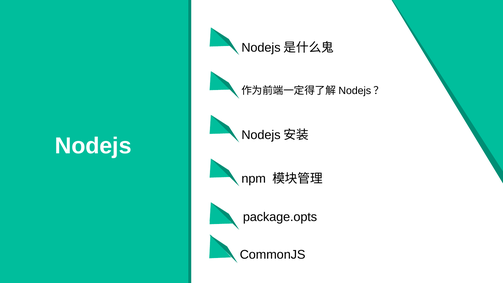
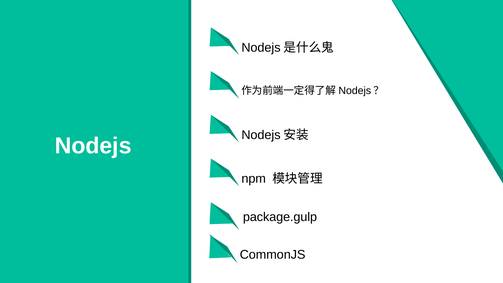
package.opts: package.opts -> package.gulp
